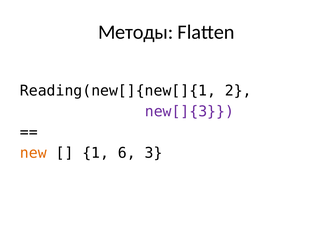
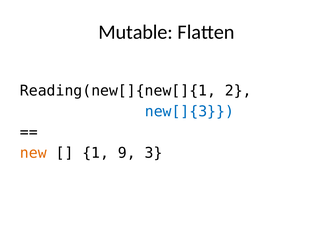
Методы: Методы -> Mutable
new[]{3 colour: purple -> blue
6: 6 -> 9
